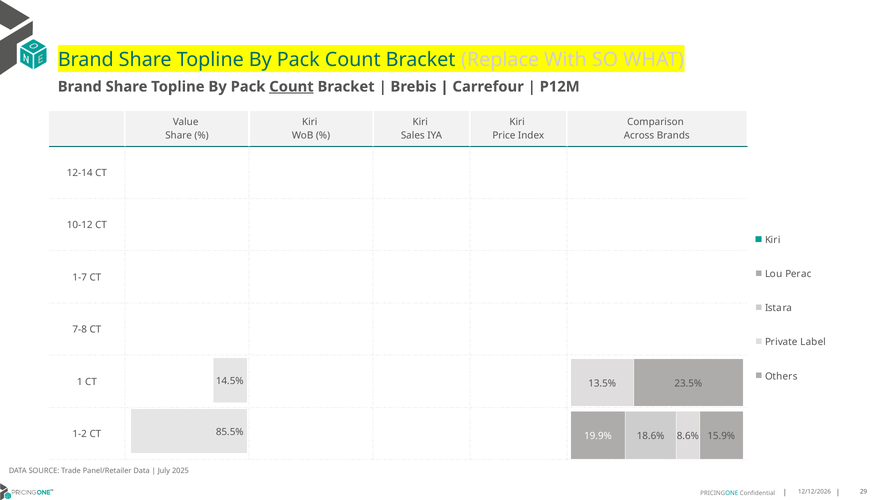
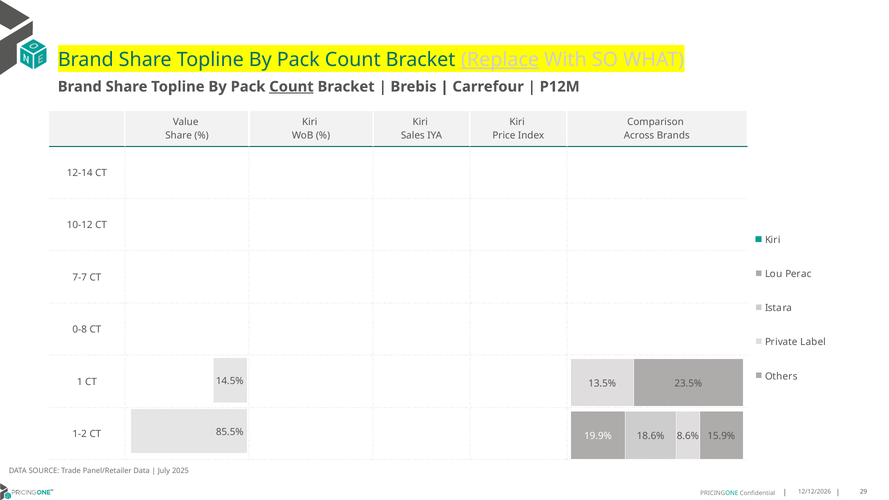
Replace underline: none -> present
1-7: 1-7 -> 7-7
7-8: 7-8 -> 0-8
